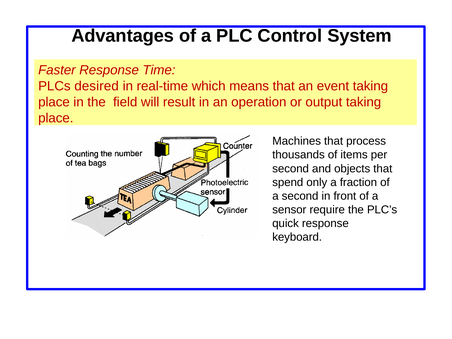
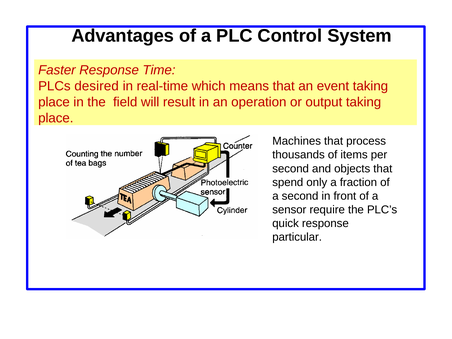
keyboard: keyboard -> particular
